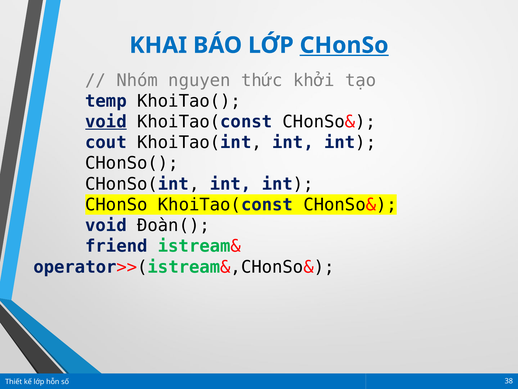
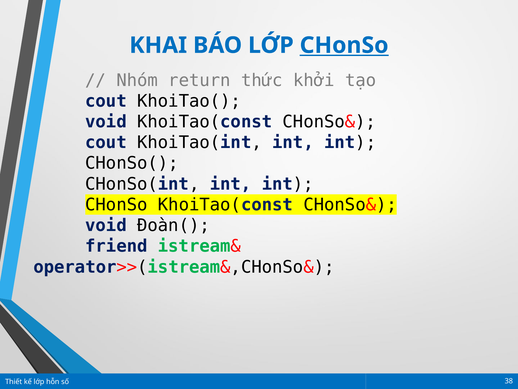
nguyen: nguyen -> return
temp at (106, 101): temp -> cout
void at (106, 122) underline: present -> none
